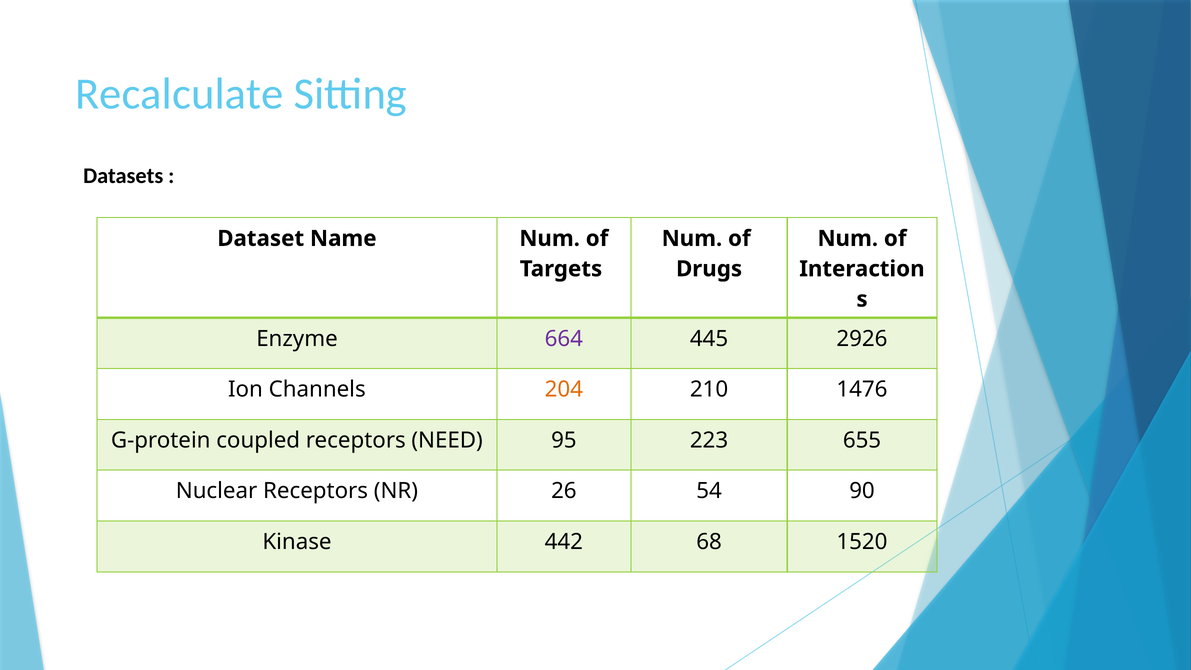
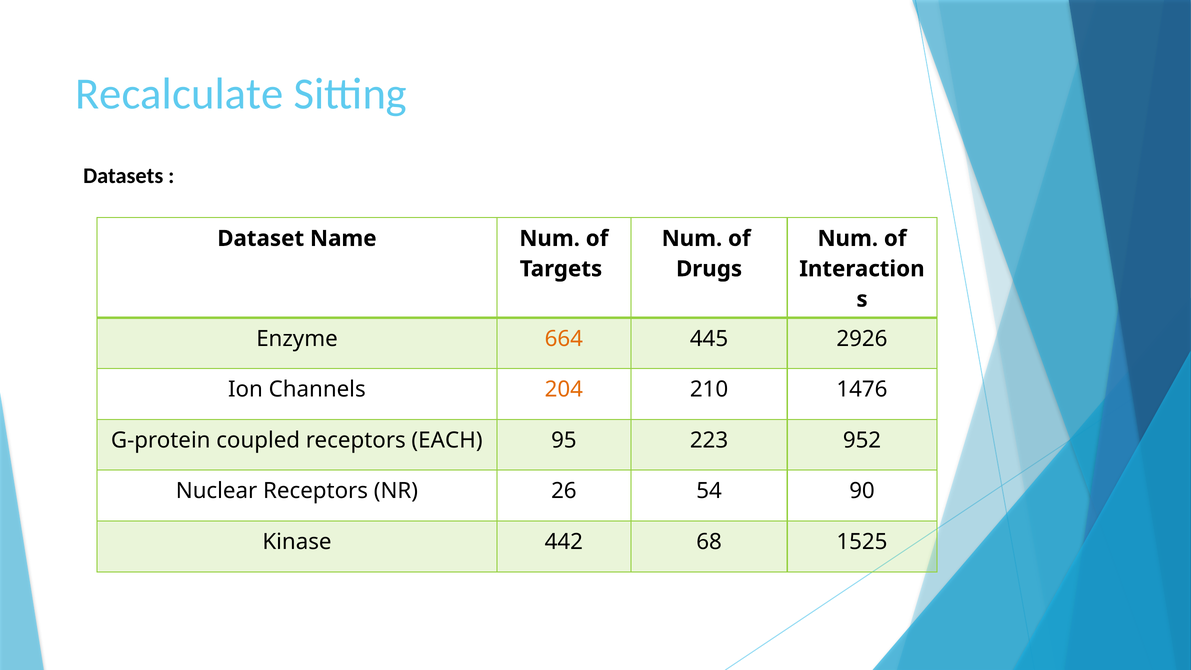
664 colour: purple -> orange
NEED: NEED -> EACH
655: 655 -> 952
1520: 1520 -> 1525
